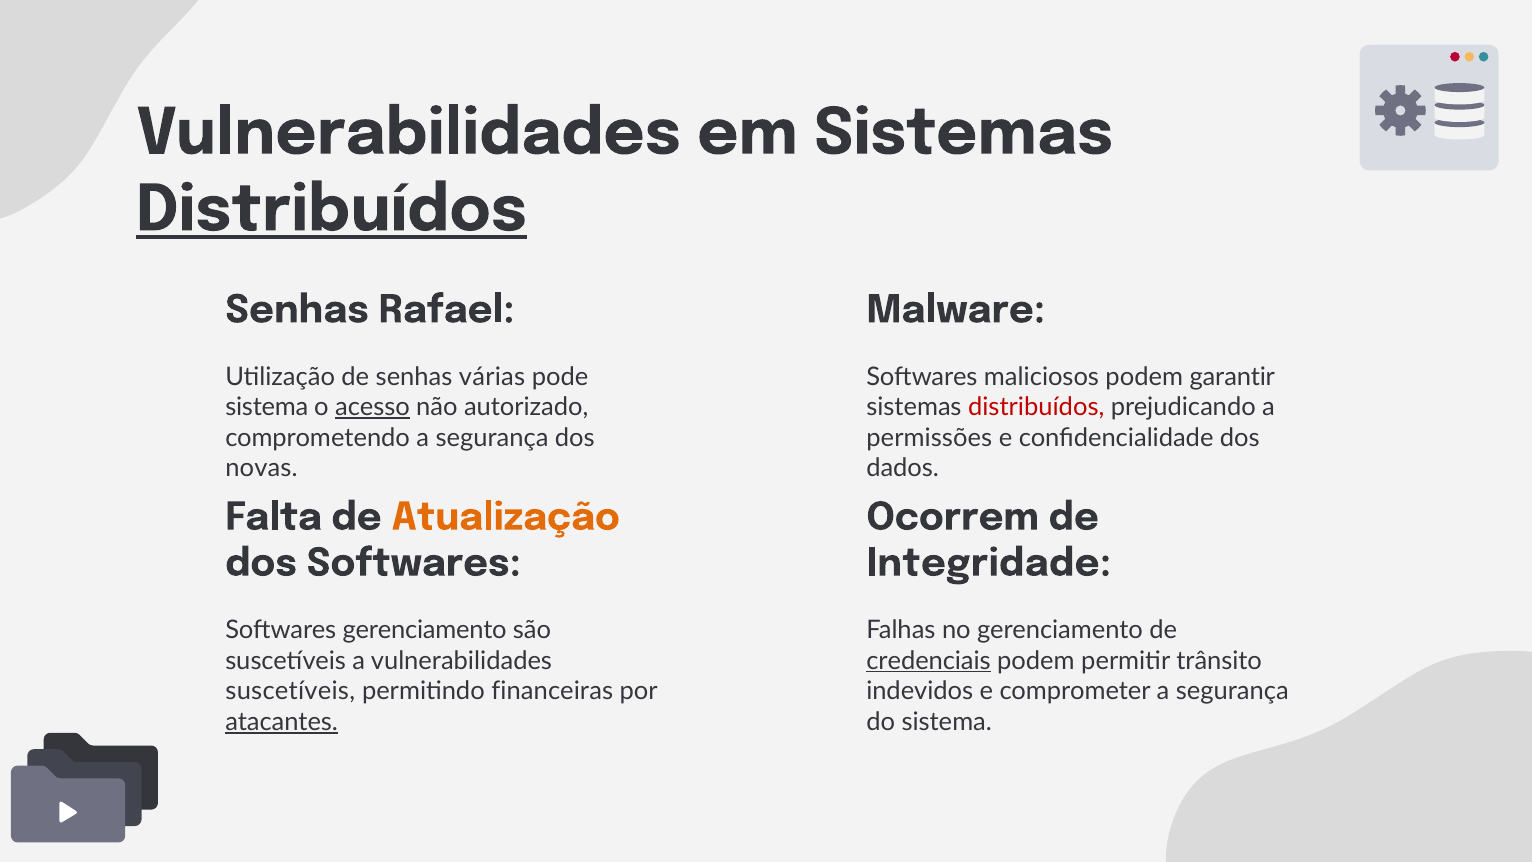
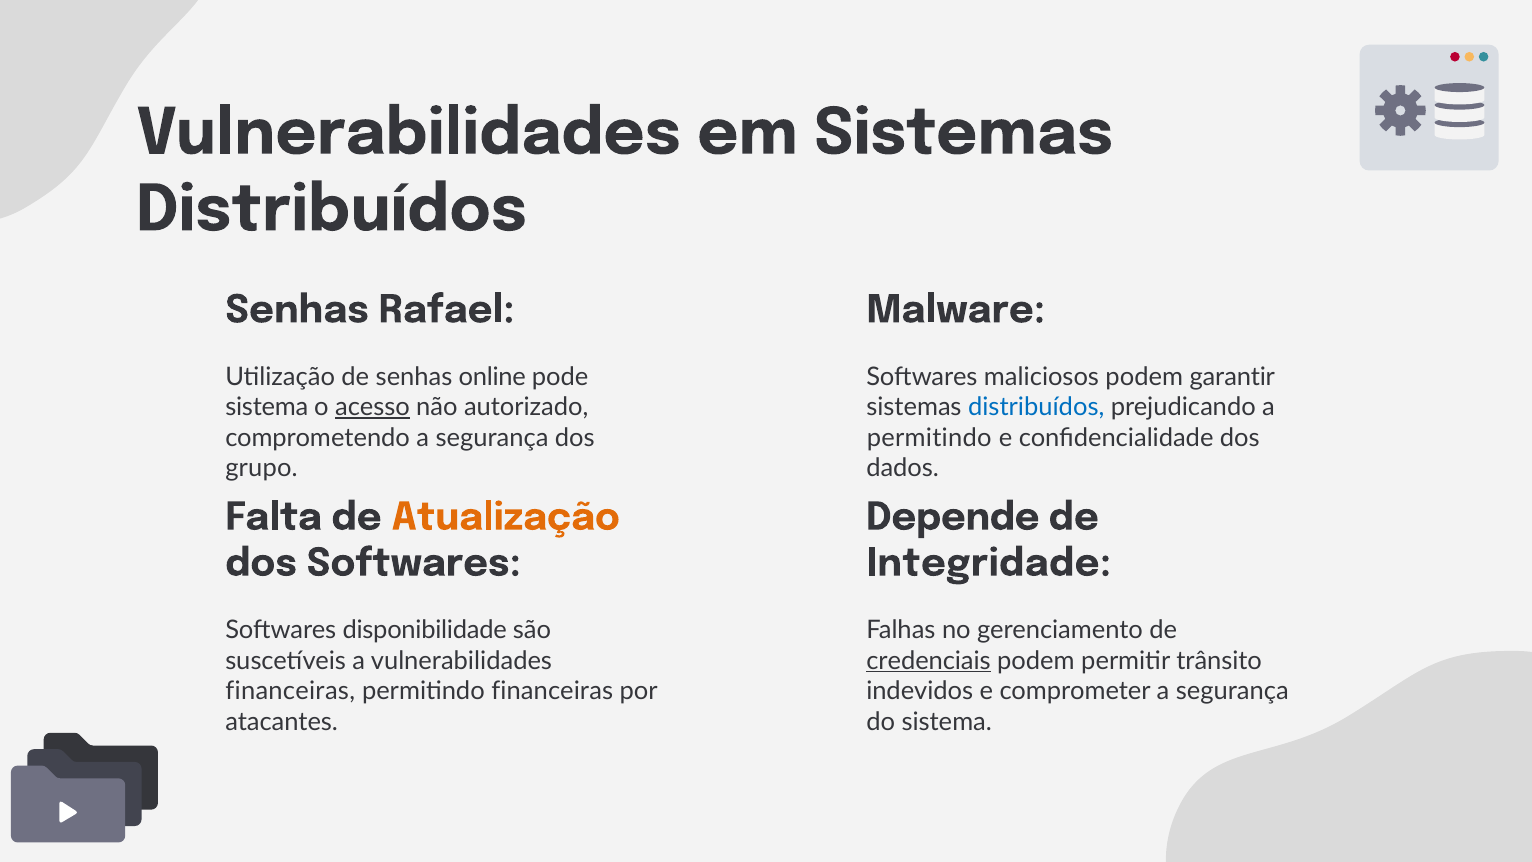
Distribuídos at (331, 209) underline: present -> none
várias: várias -> online
distribuídos at (1036, 407) colour: red -> blue
permissões at (929, 438): permissões -> permitindo
novas: novas -> grupo
Ocorrem: Ocorrem -> Depende
Softwares gerenciamento: gerenciamento -> disponibilidade
suscetíveis at (290, 691): suscetíveis -> financeiras
atacantes underline: present -> none
